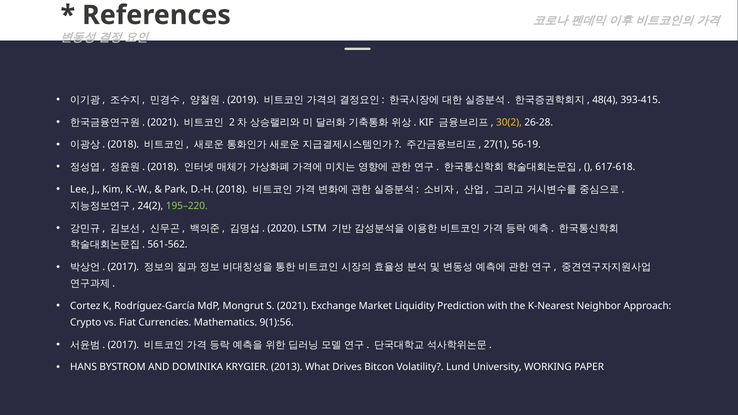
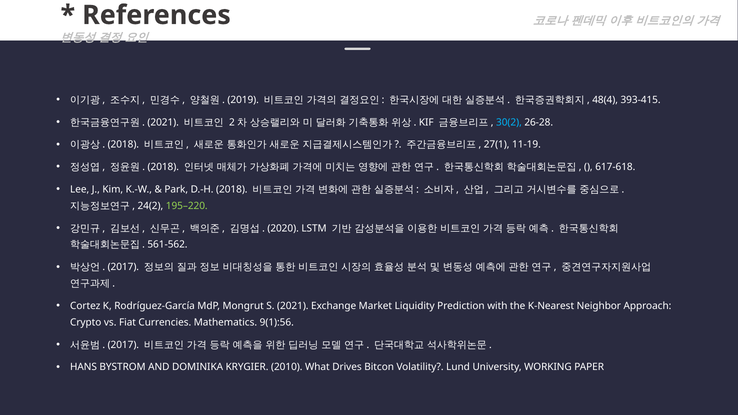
30(2 colour: yellow -> light blue
56-19: 56-19 -> 11-19
2013: 2013 -> 2010
